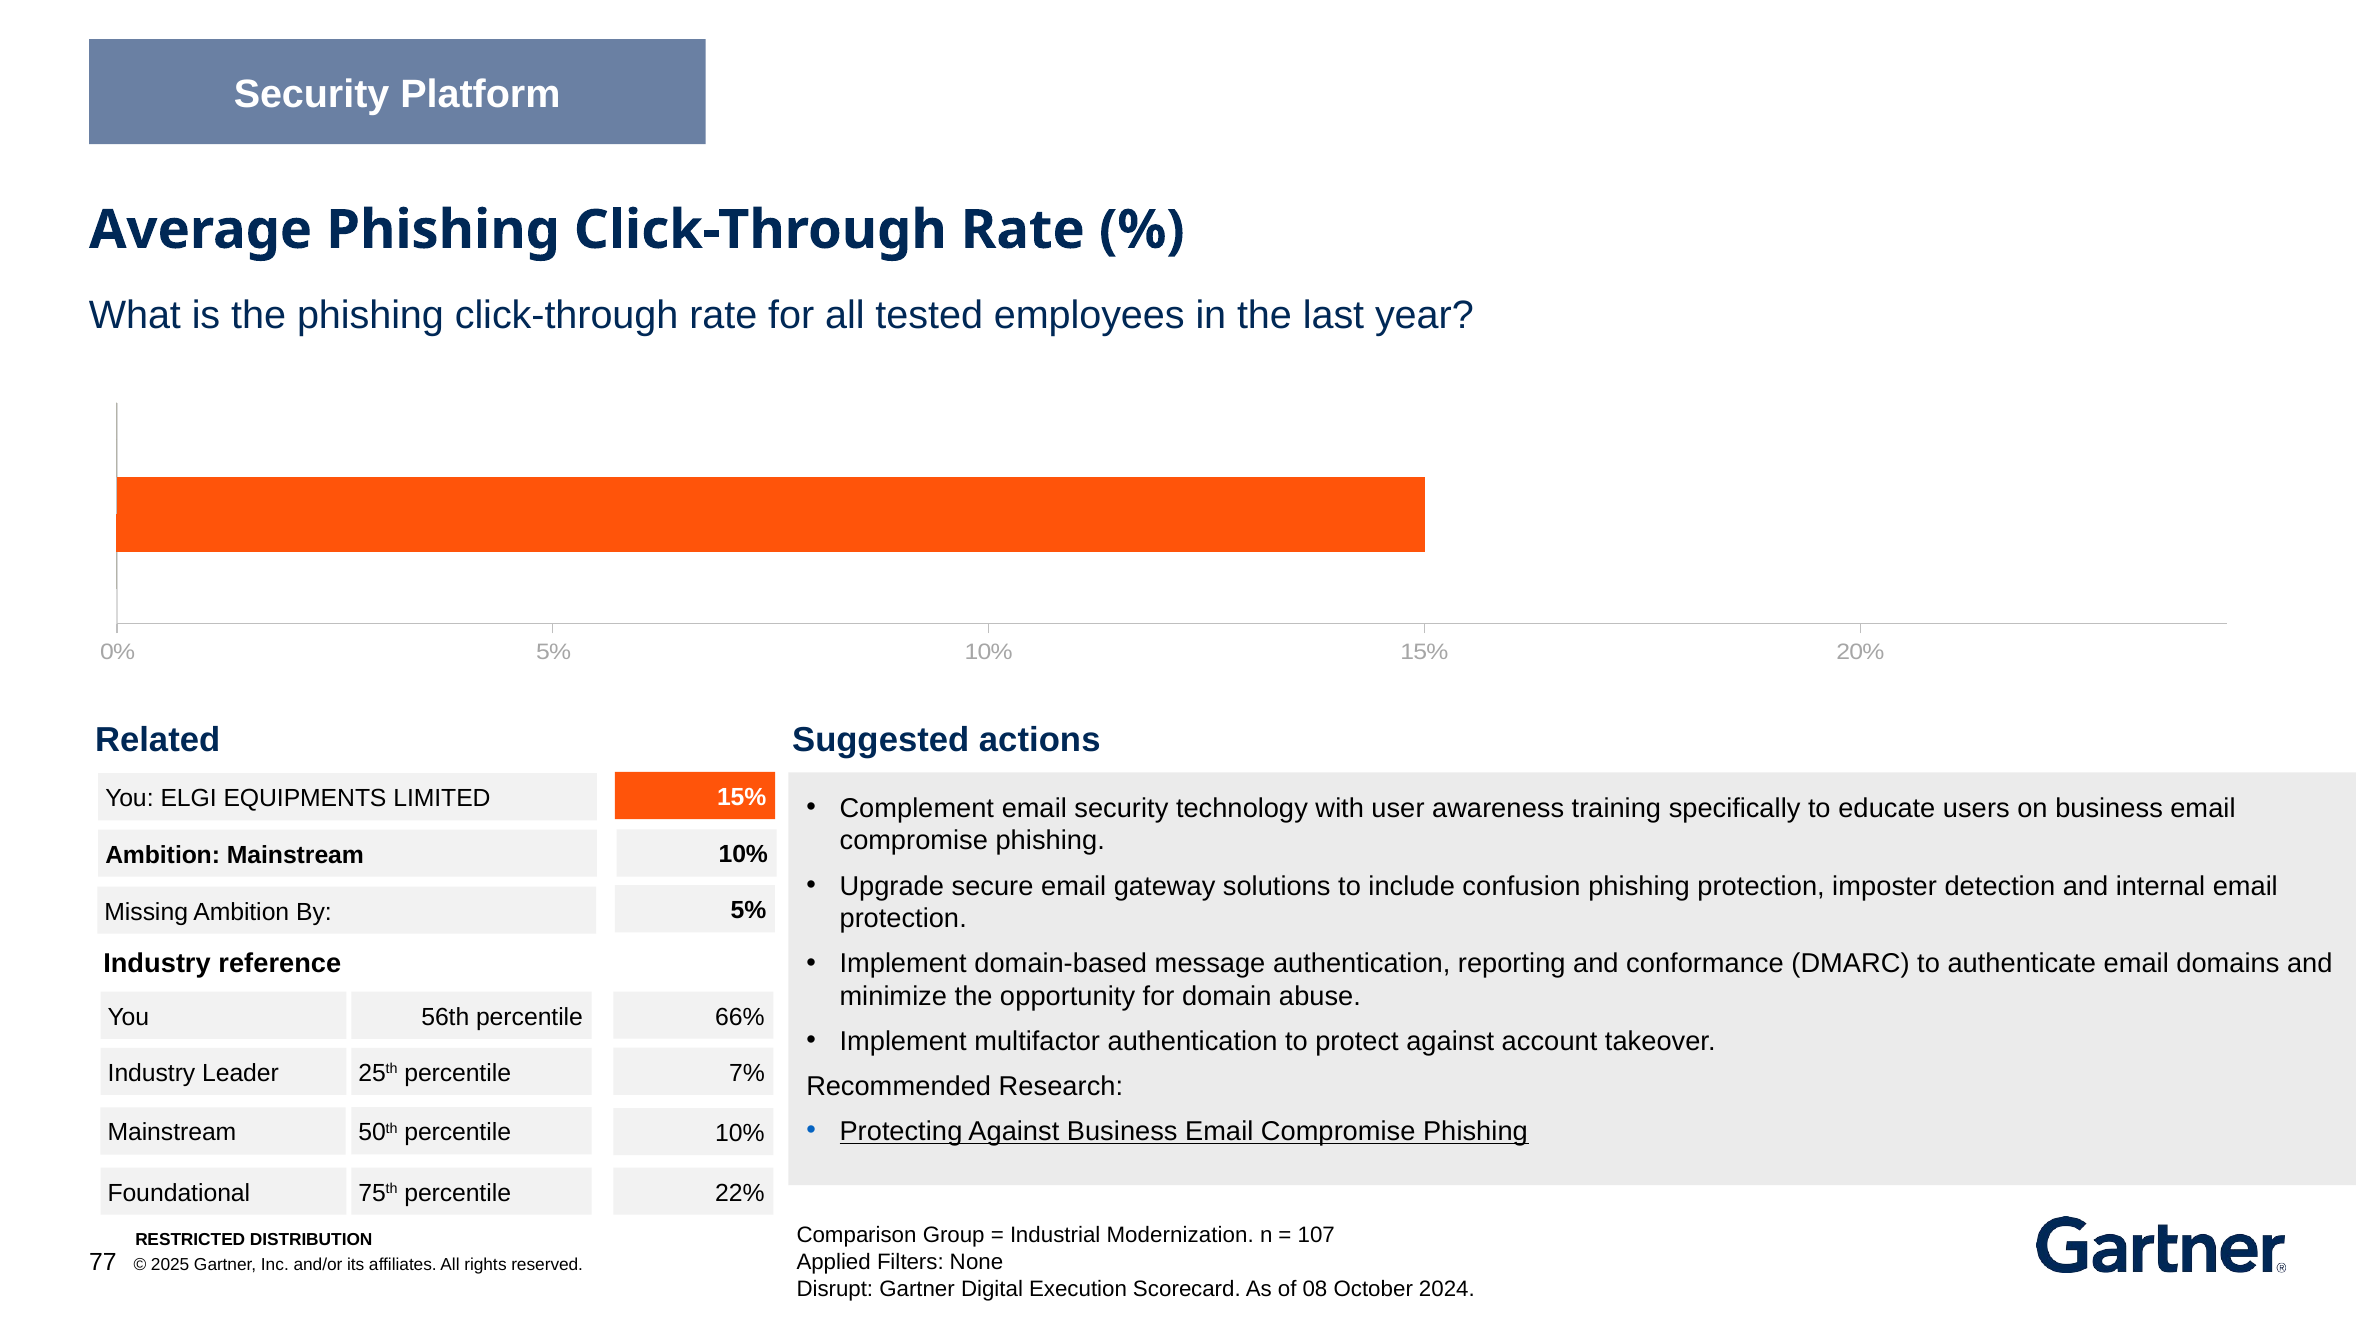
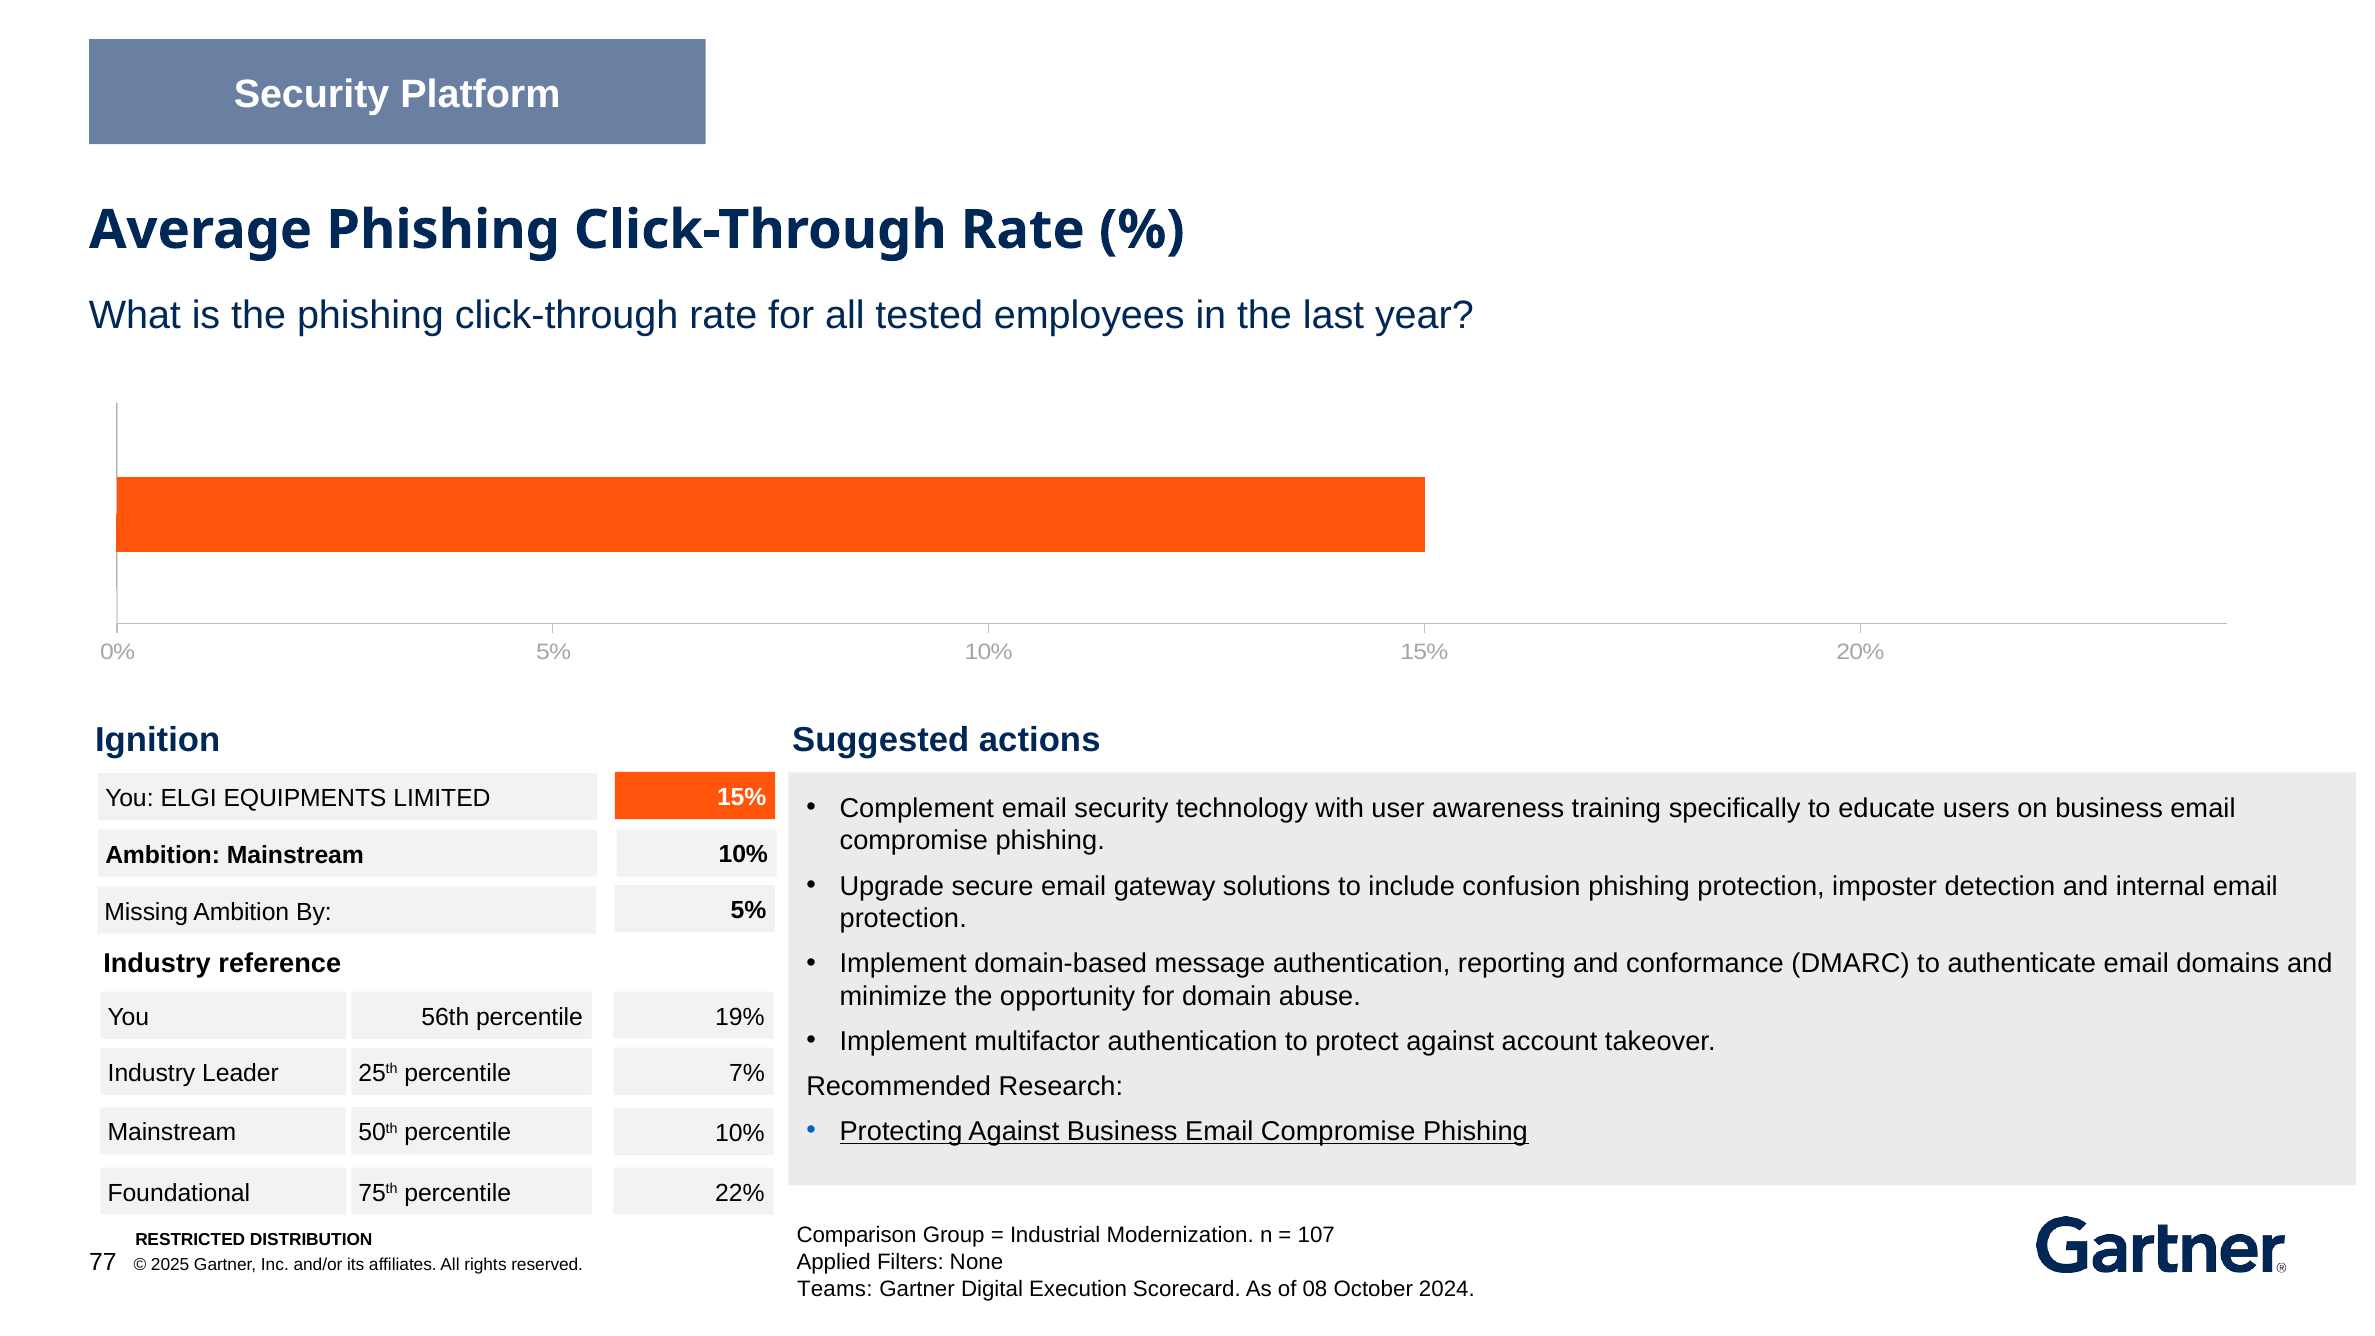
Related: Related -> Ignition
66%: 66% -> 19%
Disrupt: Disrupt -> Teams
